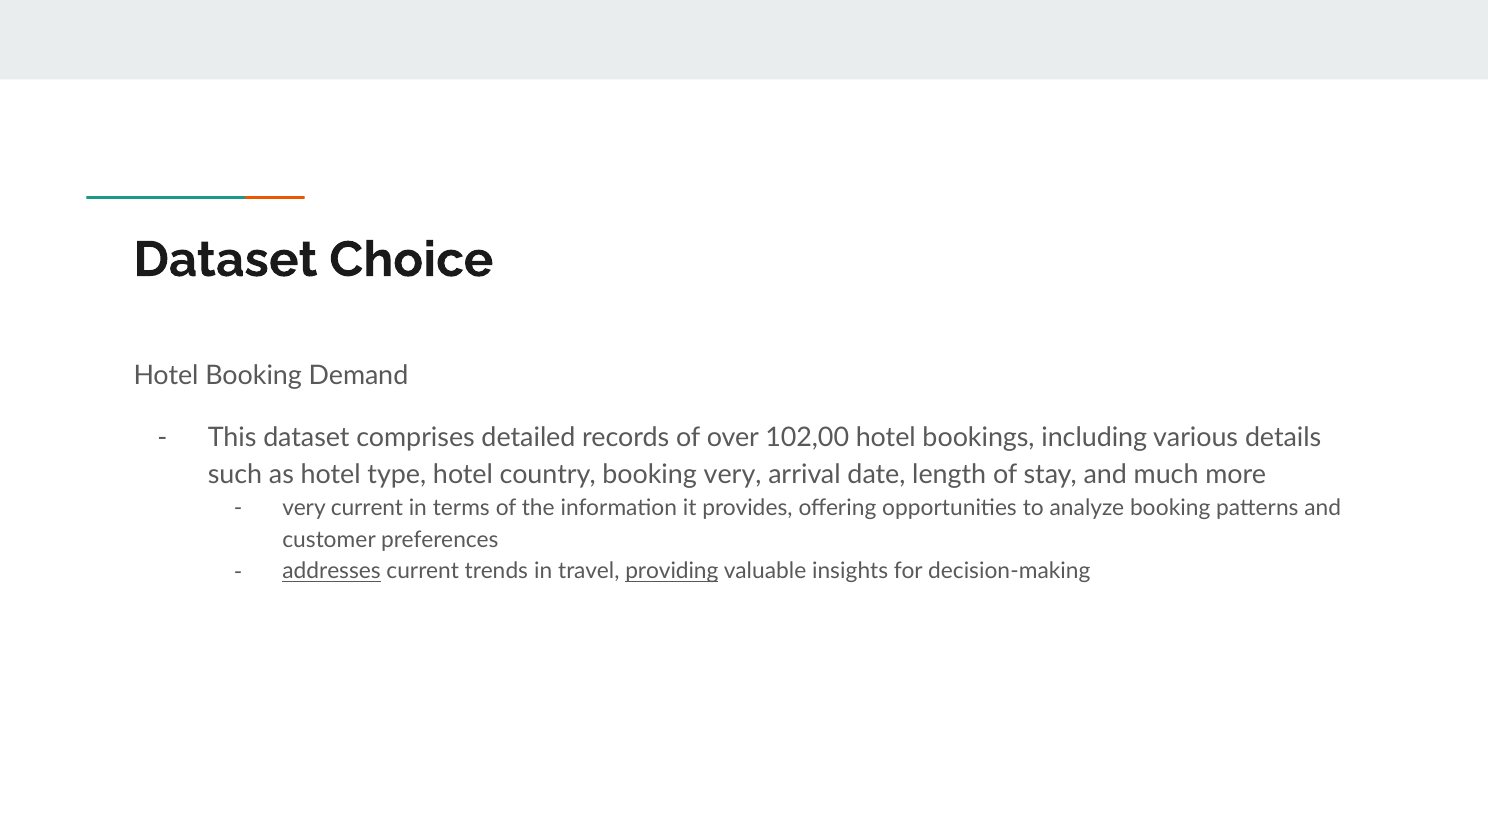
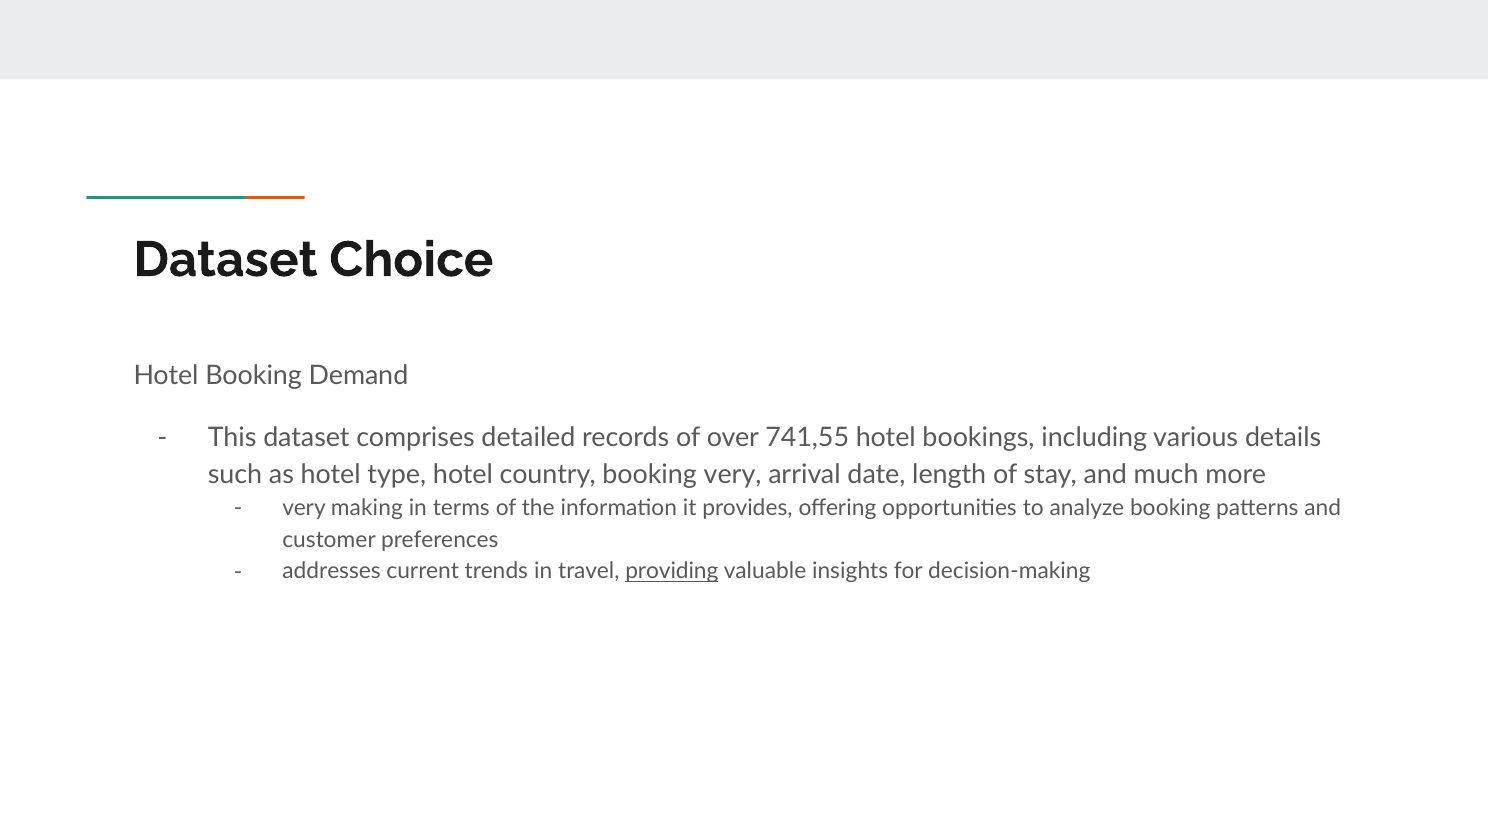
102,00: 102,00 -> 741,55
very current: current -> making
addresses underline: present -> none
